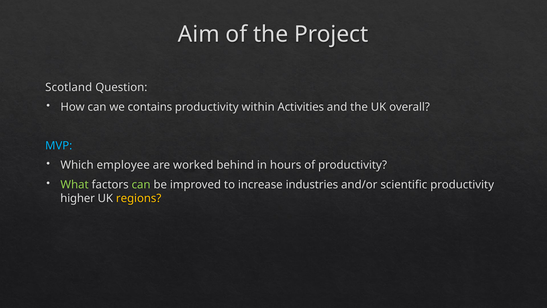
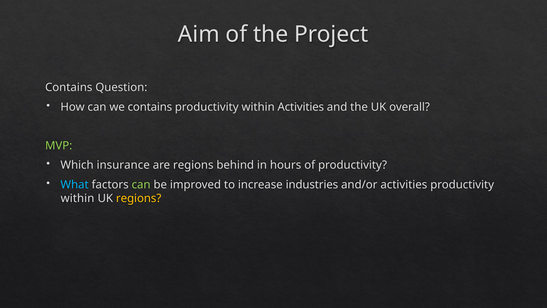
Scotland at (69, 87): Scotland -> Contains
MVP colour: light blue -> light green
employee: employee -> insurance
are worked: worked -> regions
What colour: light green -> light blue
and/or scientific: scientific -> activities
higher at (78, 198): higher -> within
